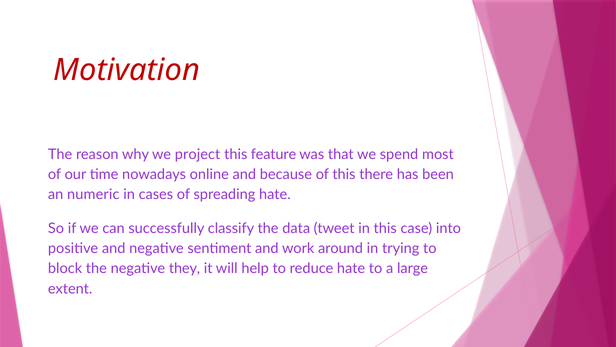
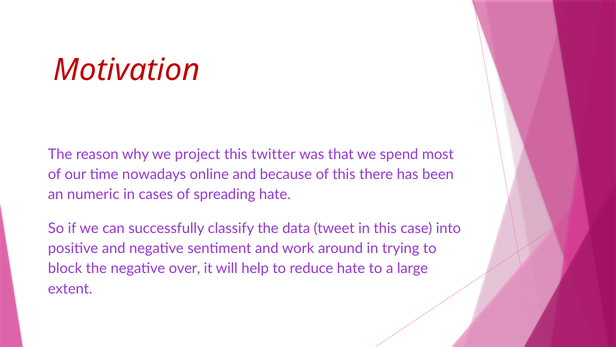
feature: feature -> twitter
they: they -> over
